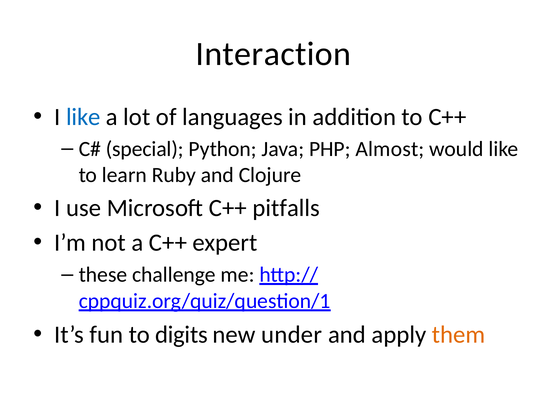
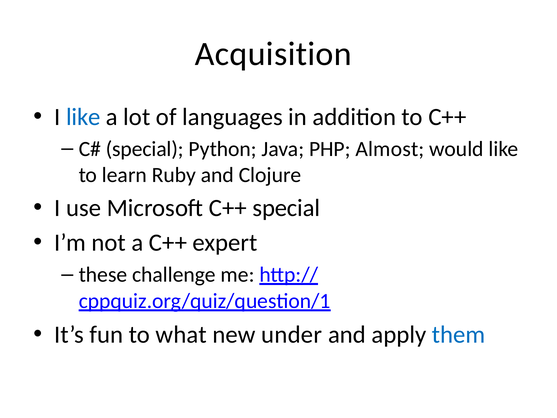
Interaction: Interaction -> Acquisition
C++ pitfalls: pitfalls -> special
digits: digits -> what
them colour: orange -> blue
